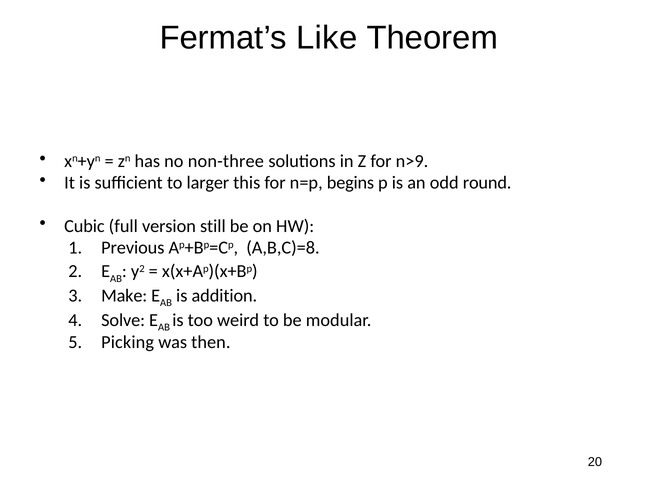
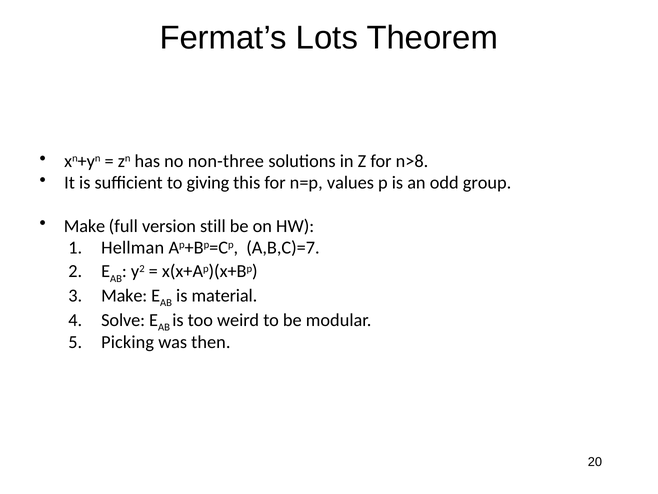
Like: Like -> Lots
n>9: n>9 -> n>8
larger: larger -> giving
begins: begins -> values
round: round -> group
Cubic at (84, 226): Cubic -> Make
Previous: Previous -> Hellman
A,B,C)=8: A,B,C)=8 -> A,B,C)=7
addition: addition -> material
